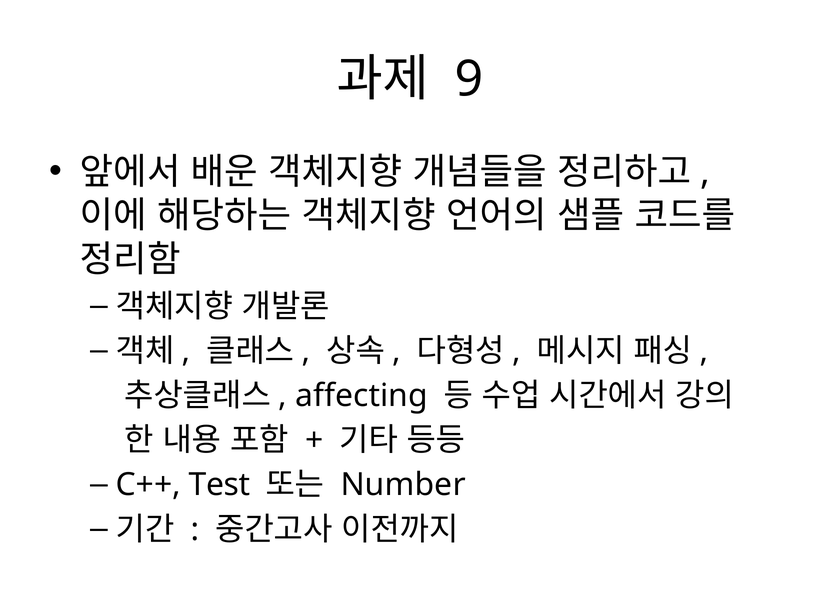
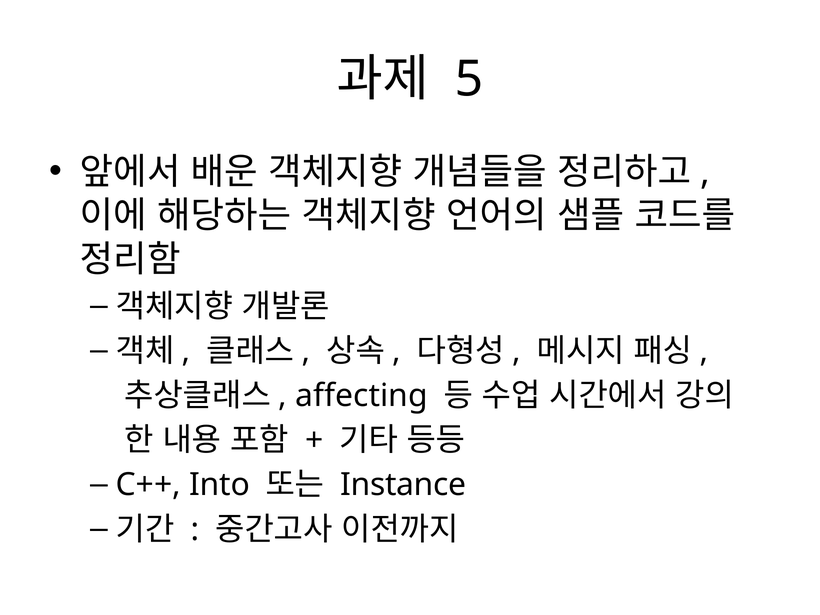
9: 9 -> 5
Test: Test -> Into
Number: Number -> Instance
